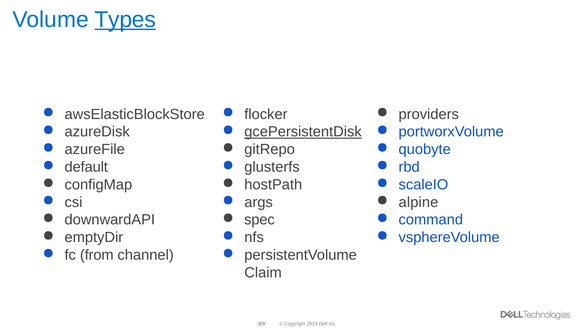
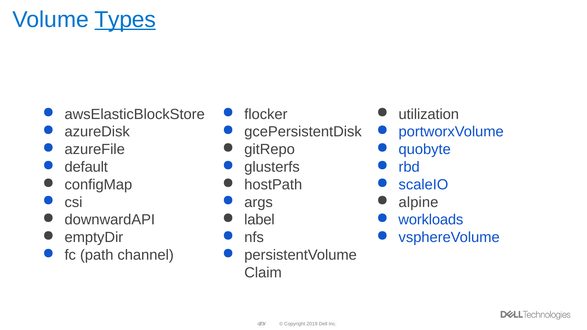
providers: providers -> utilization
gcePersistentDisk underline: present -> none
spec: spec -> label
command: command -> workloads
from: from -> path
